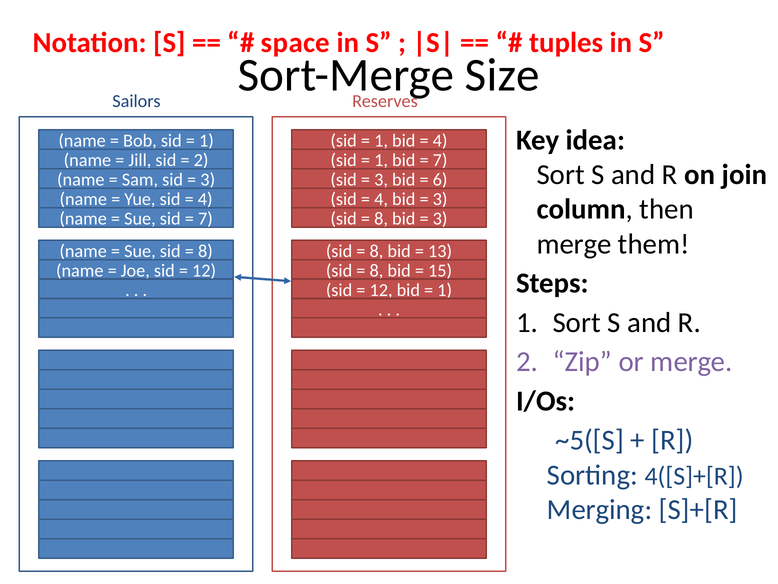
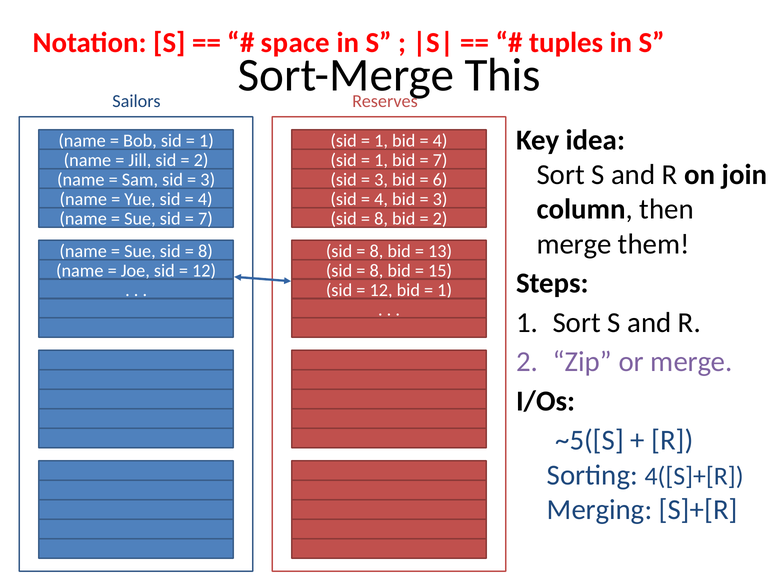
Size: Size -> This
3 at (440, 218): 3 -> 2
